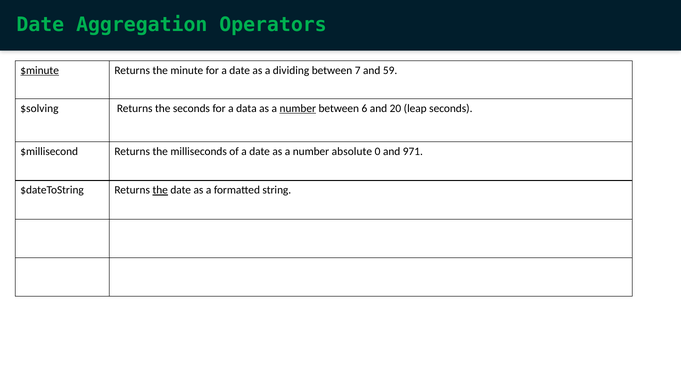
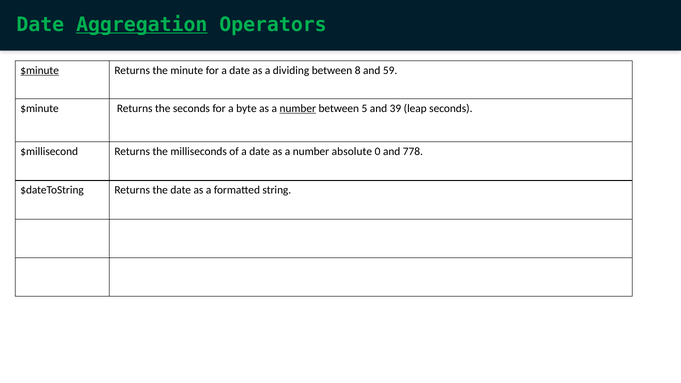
Aggregation underline: none -> present
7: 7 -> 8
$solving at (39, 108): $solving -> $minute
data: data -> byte
6: 6 -> 5
20: 20 -> 39
971: 971 -> 778
the at (160, 190) underline: present -> none
